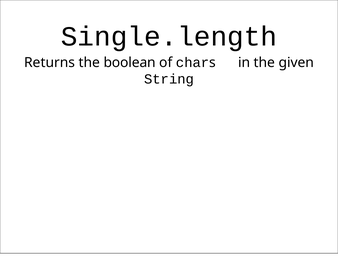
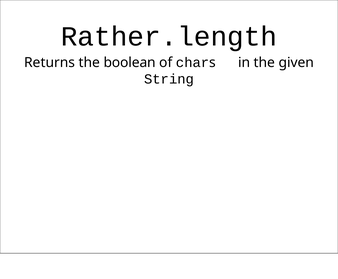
Single.length: Single.length -> Rather.length
